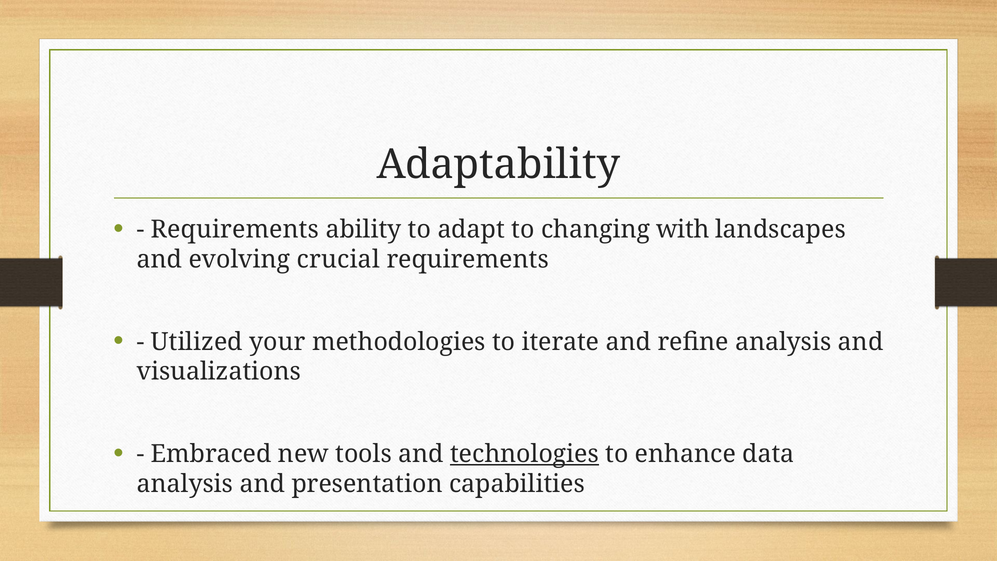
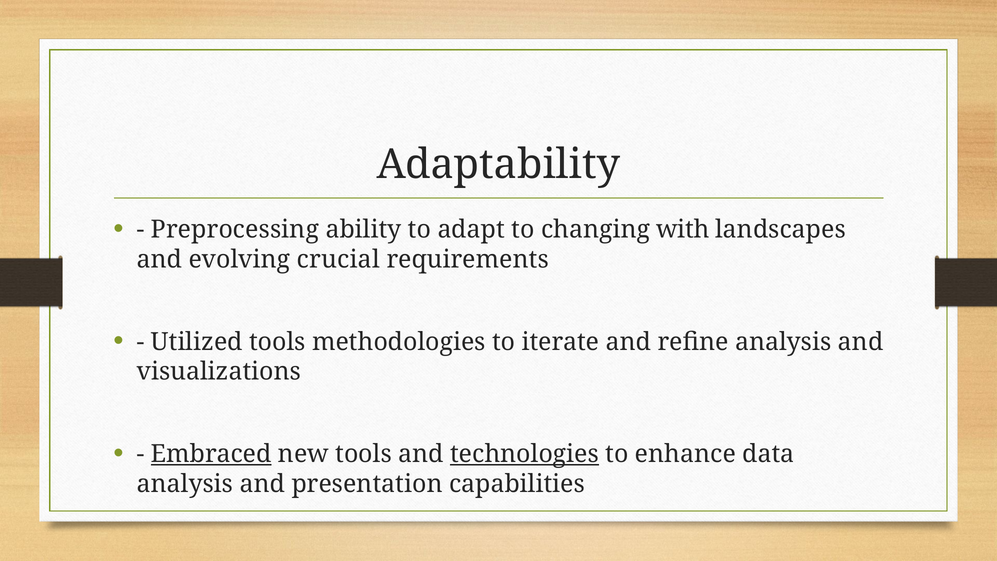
Requirements at (235, 230): Requirements -> Preprocessing
Utilized your: your -> tools
Embraced underline: none -> present
